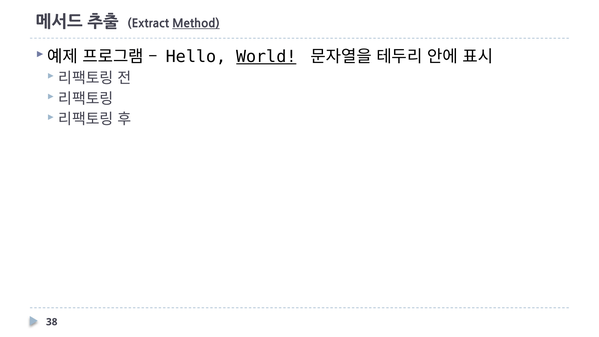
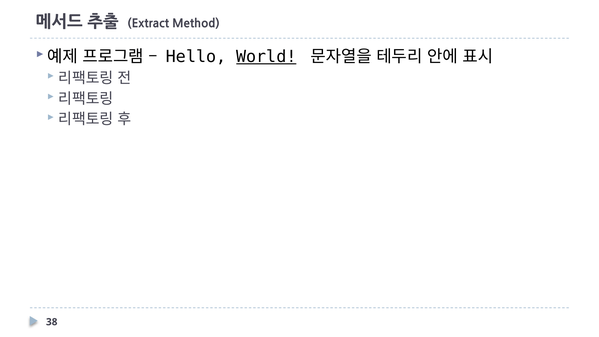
Method underline: present -> none
